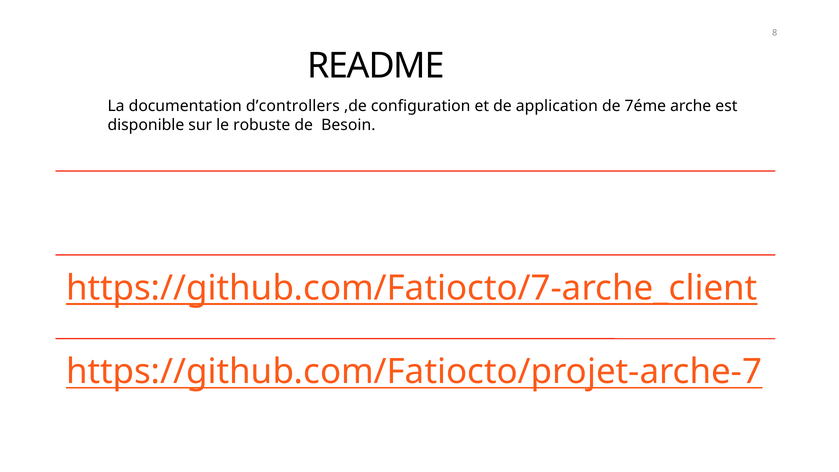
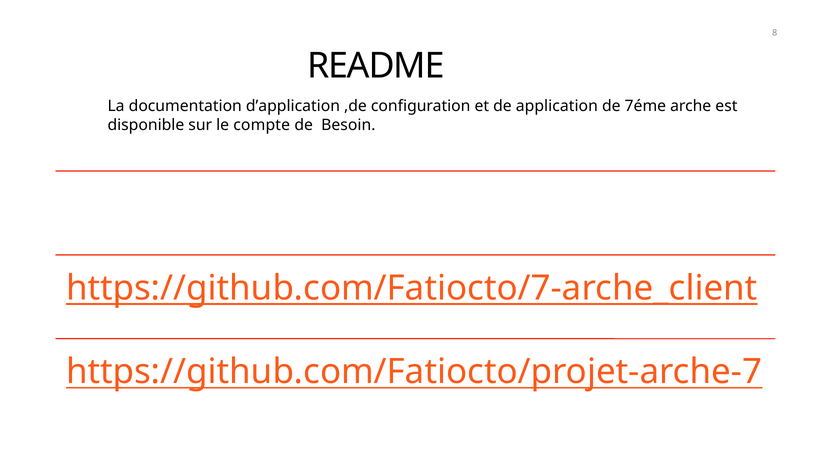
d’controllers: d’controllers -> d’application
robuste: robuste -> compte
